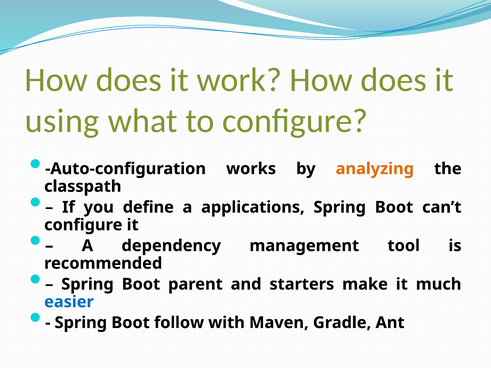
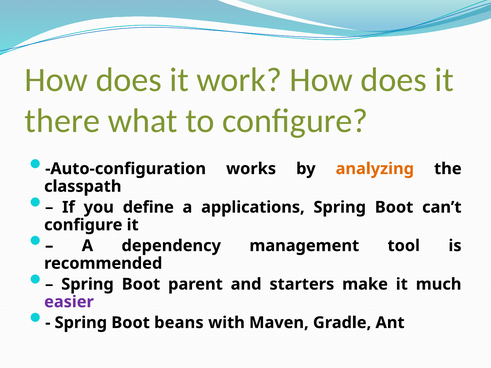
using: using -> there
easier colour: blue -> purple
follow: follow -> beans
